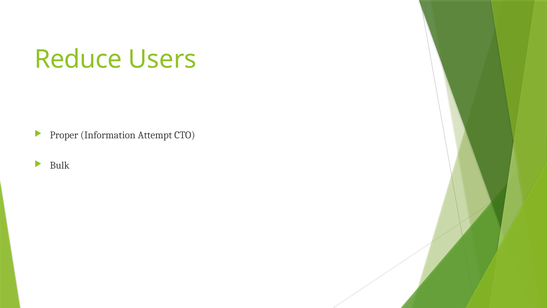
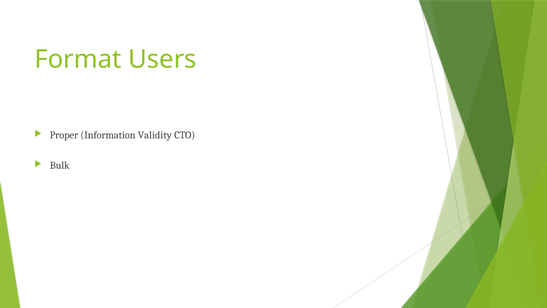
Reduce: Reduce -> Format
Attempt: Attempt -> Validity
